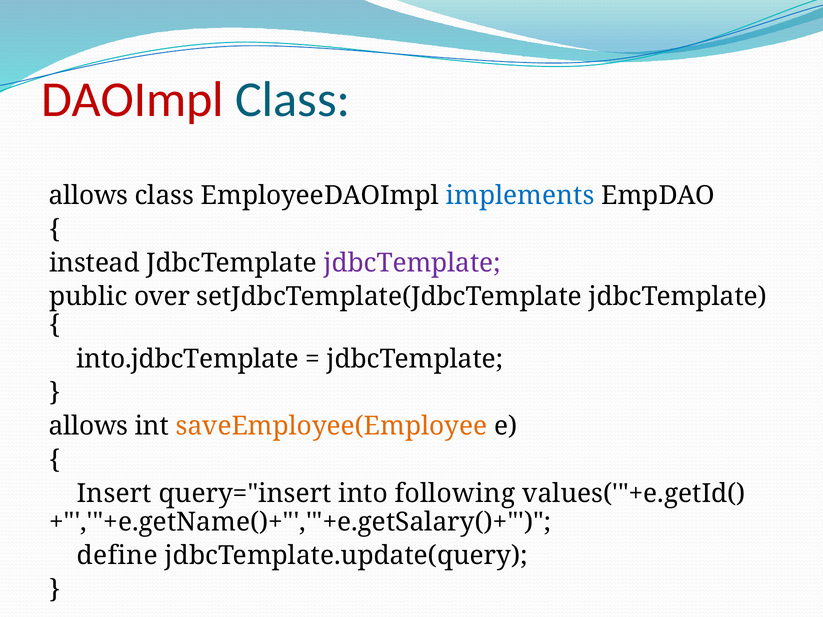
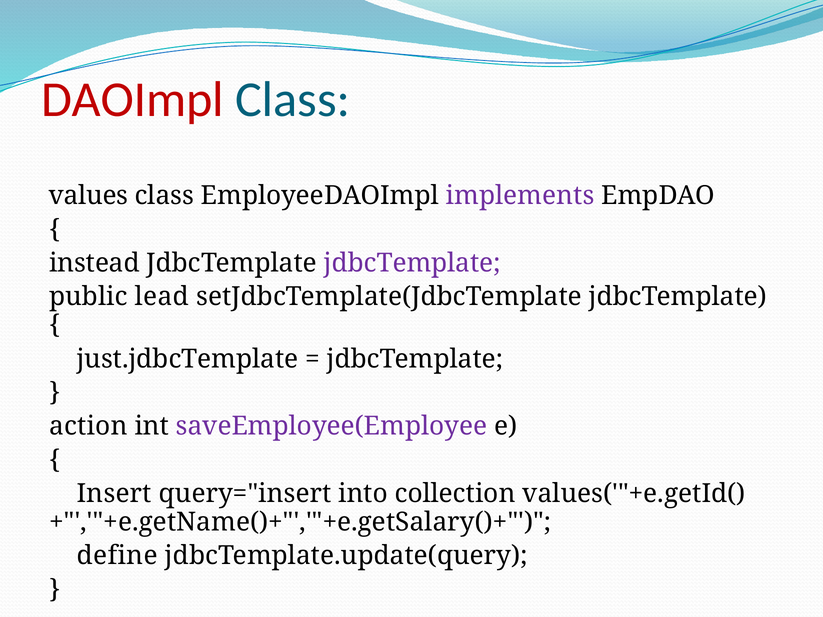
allows at (89, 196): allows -> values
implements colour: blue -> purple
over: over -> lead
into.jdbcTemplate: into.jdbcTemplate -> just.jdbcTemplate
allows at (89, 426): allows -> action
saveEmployee(Employee colour: orange -> purple
following: following -> collection
